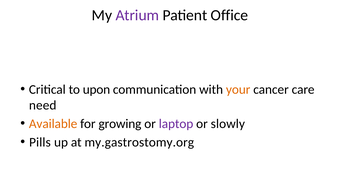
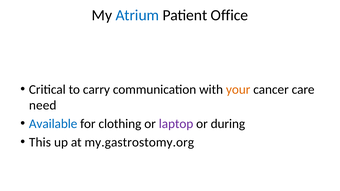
Atrium colour: purple -> blue
upon: upon -> carry
Available colour: orange -> blue
growing: growing -> clothing
slowly: slowly -> during
Pills: Pills -> This
